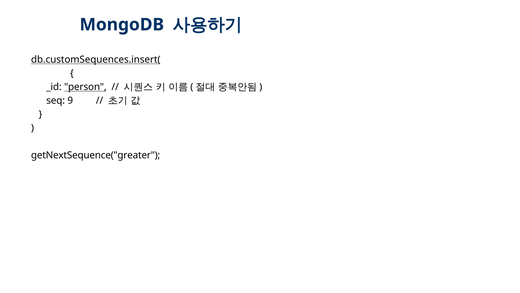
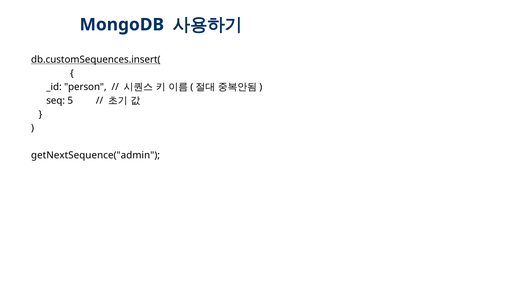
person underline: present -> none
9: 9 -> 5
getNextSequence("greater: getNextSequence("greater -> getNextSequence("admin
